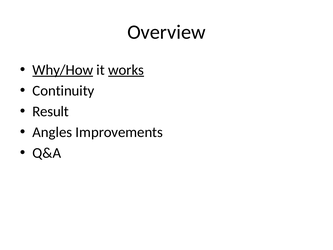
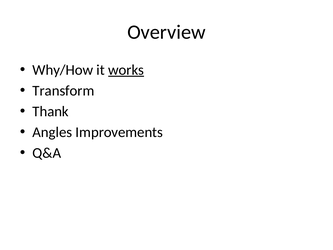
Why/How underline: present -> none
Continuity: Continuity -> Transform
Result: Result -> Thank
